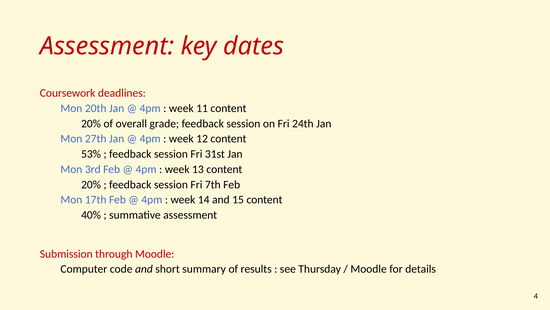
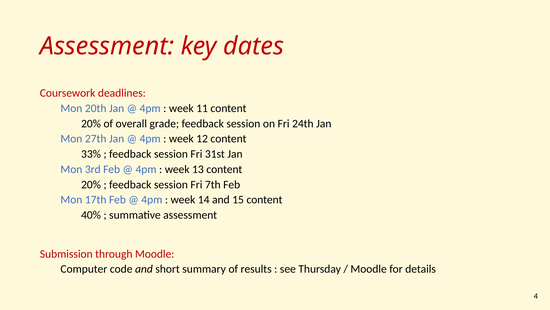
53%: 53% -> 33%
